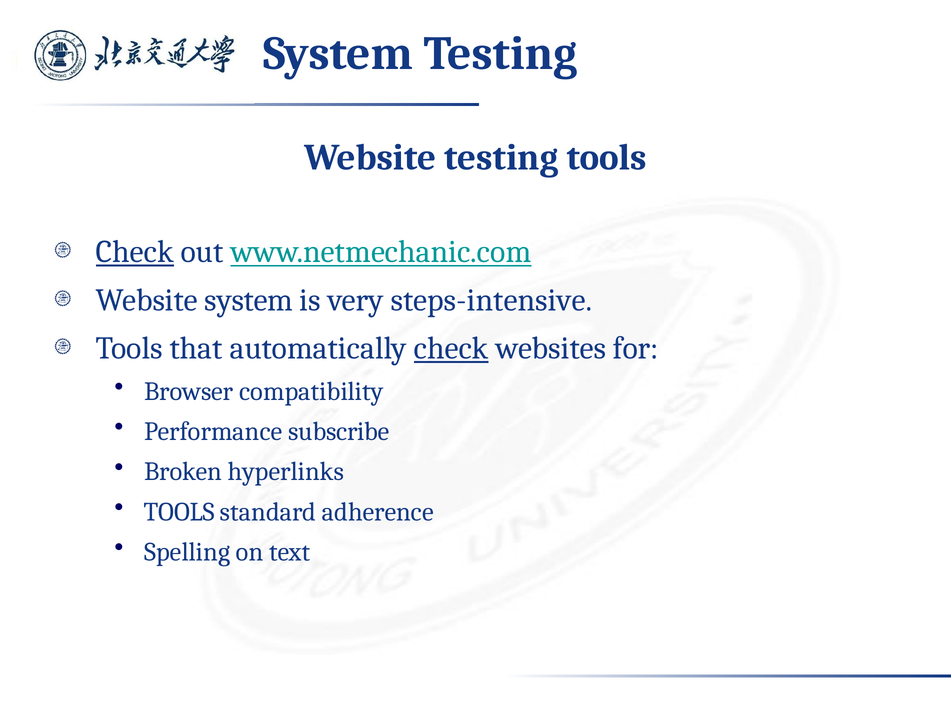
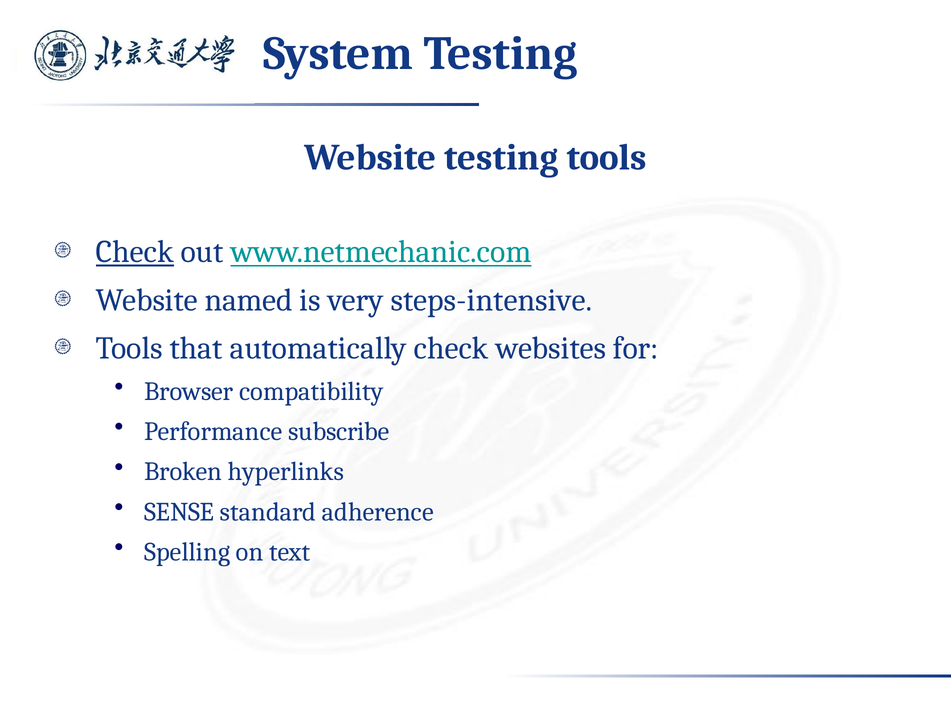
Website system: system -> named
check at (451, 348) underline: present -> none
TOOLS at (179, 511): TOOLS -> SENSE
